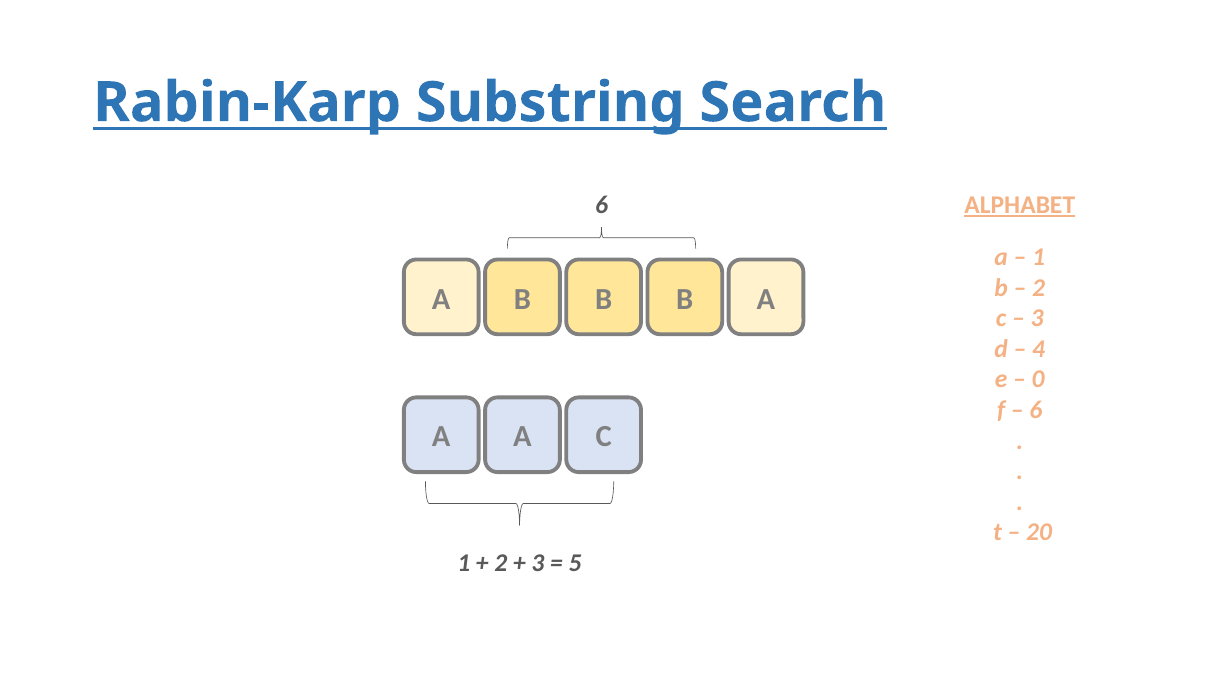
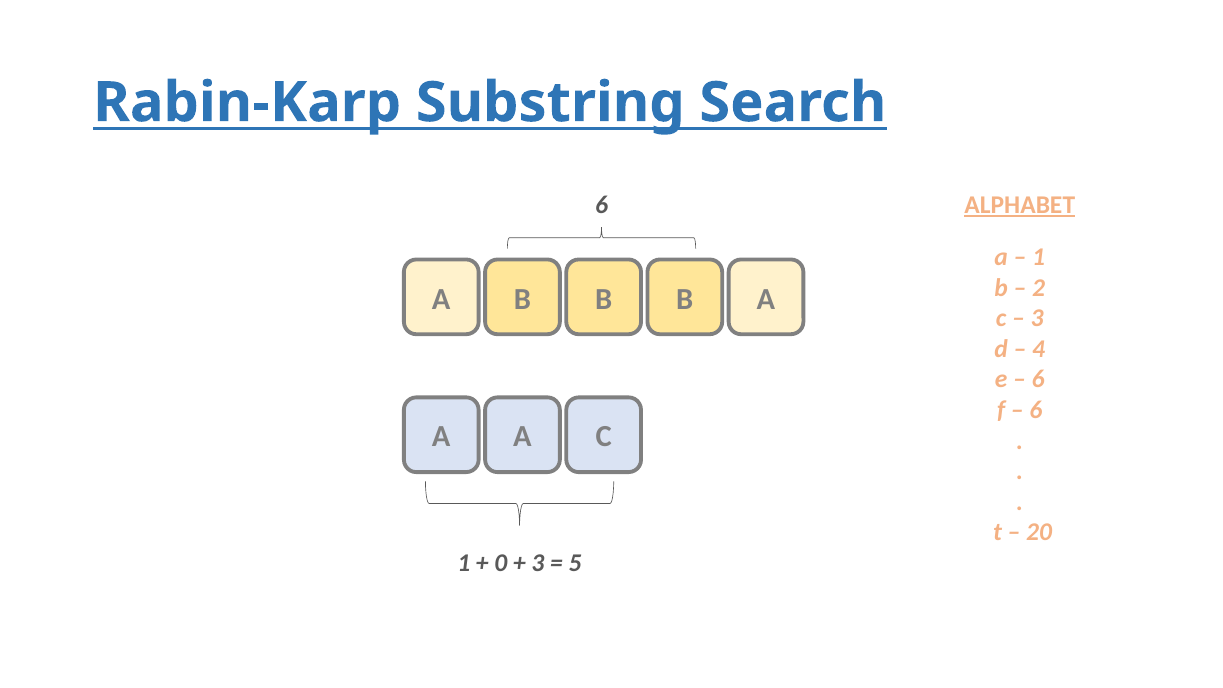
0 at (1038, 379): 0 -> 6
2 at (501, 563): 2 -> 0
